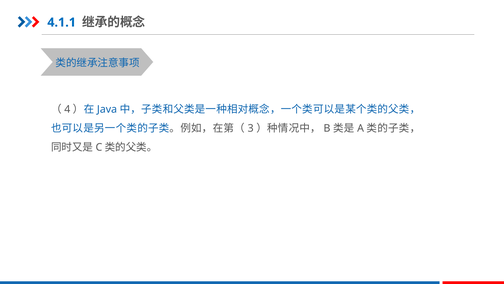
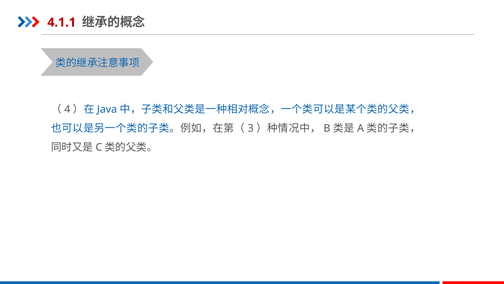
4.1.1 colour: blue -> red
